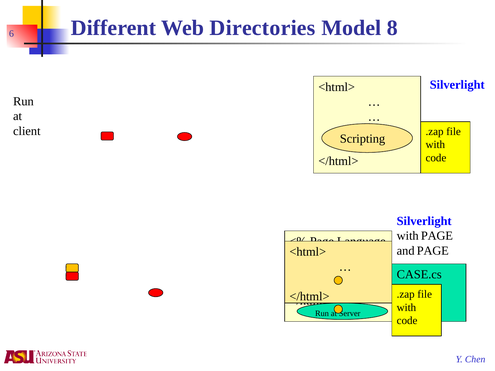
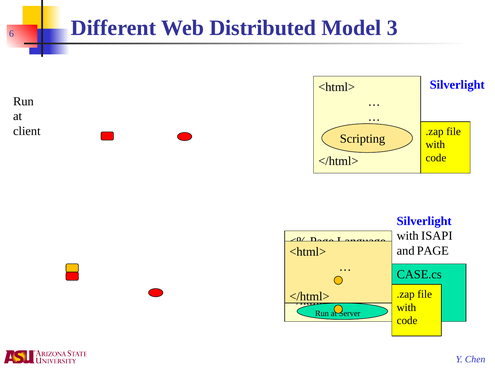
Directories: Directories -> Distributed
8: 8 -> 3
with PAGE: PAGE -> ISAPI
